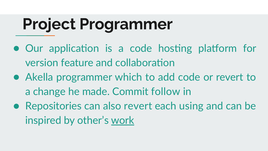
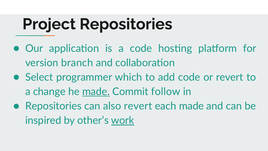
Project Programmer: Programmer -> Repositories
feature: feature -> branch
Akella: Akella -> Select
made at (96, 92) underline: none -> present
each using: using -> made
